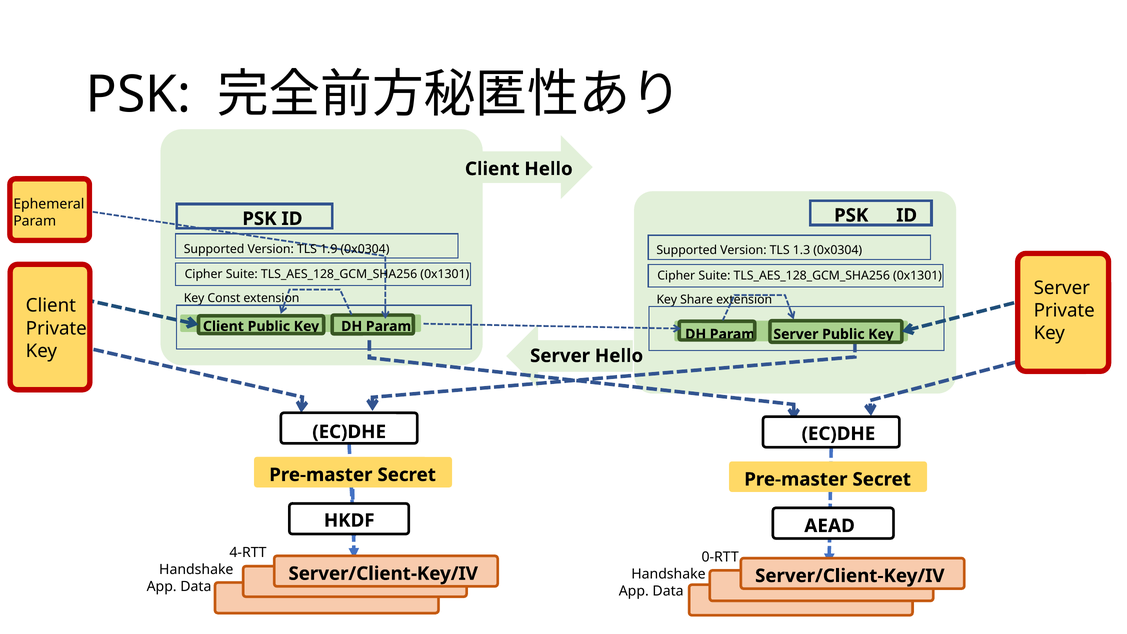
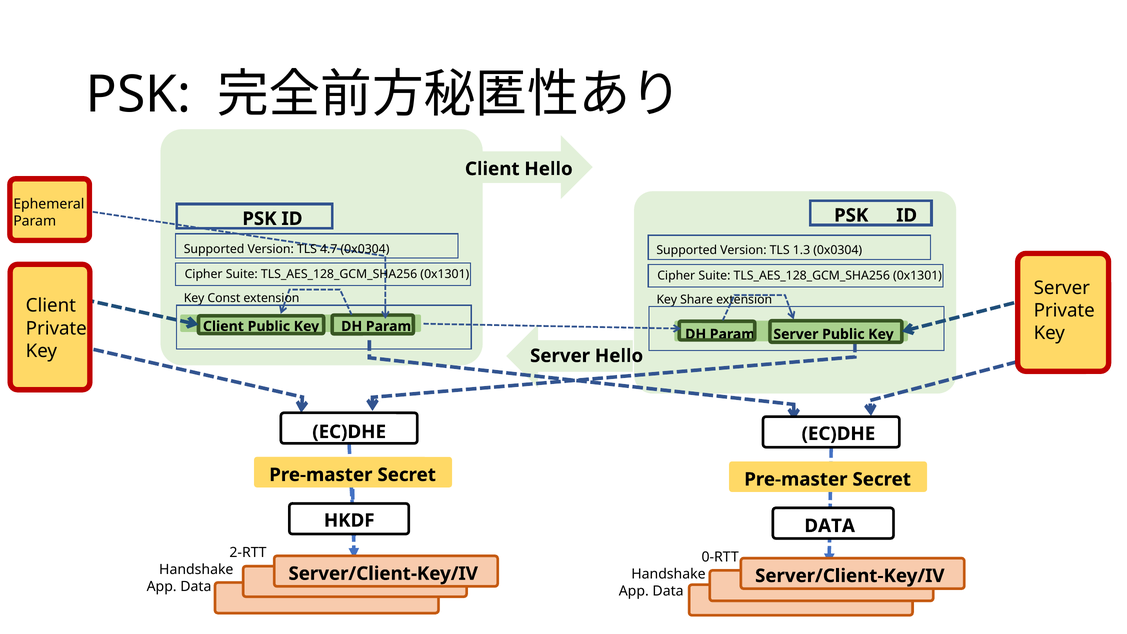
1.9: 1.9 -> 4.7
AEAD at (830, 526): AEAD -> DATA
4-RTT: 4-RTT -> 2-RTT
